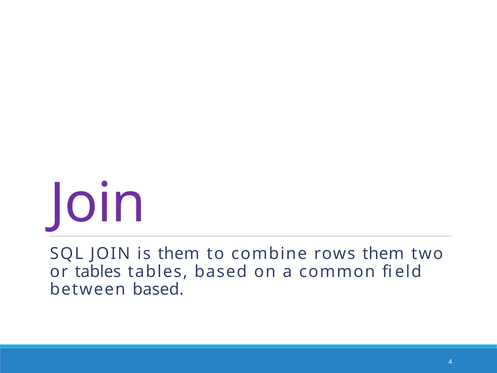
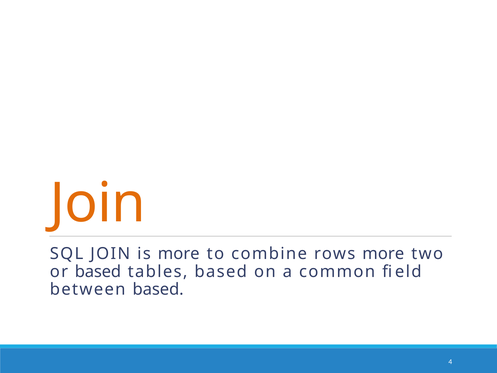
Join at (98, 203) colour: purple -> orange
is them: them -> more
rows them: them -> more
or tables: tables -> based
